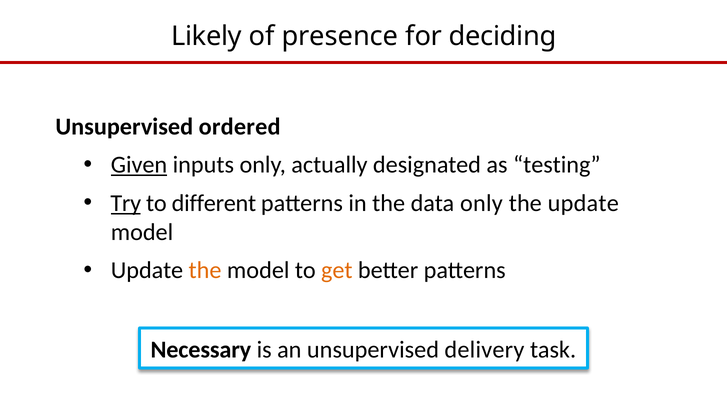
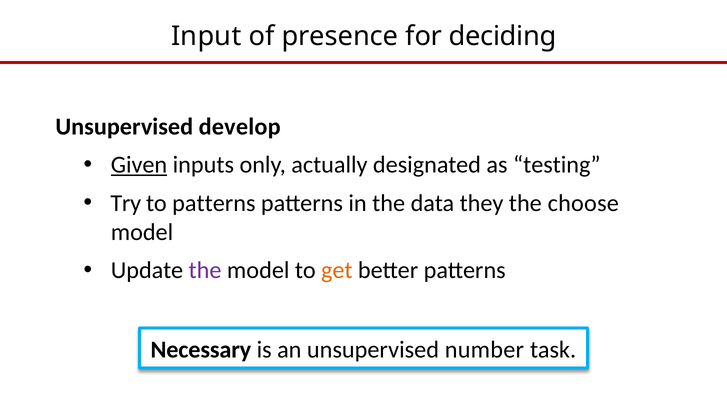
Likely: Likely -> Input
ordered: ordered -> develop
Try underline: present -> none
to different: different -> patterns
data only: only -> they
the update: update -> choose
the at (205, 270) colour: orange -> purple
delivery: delivery -> number
